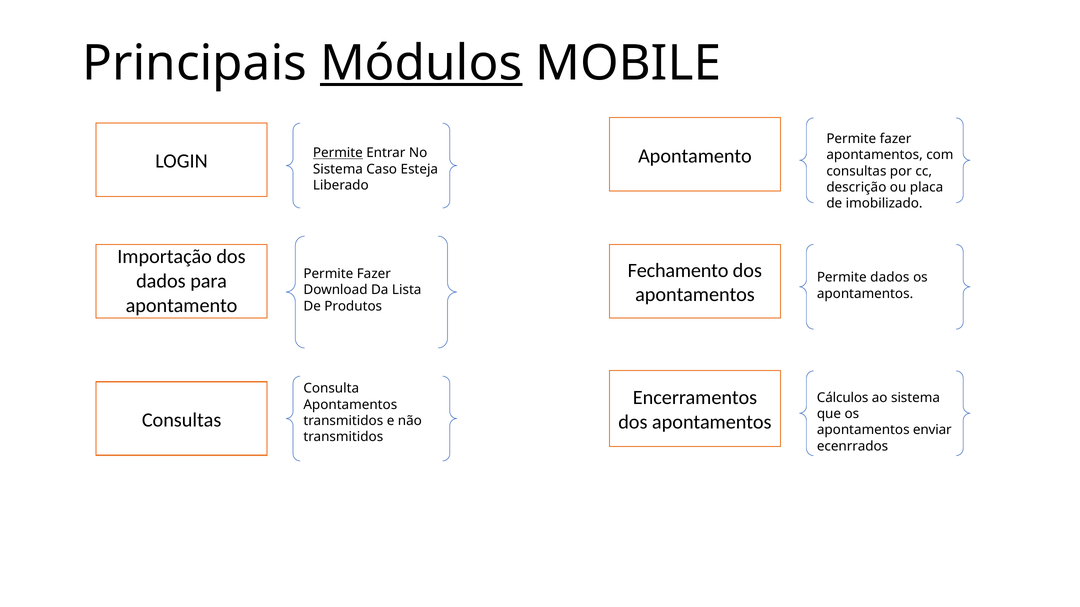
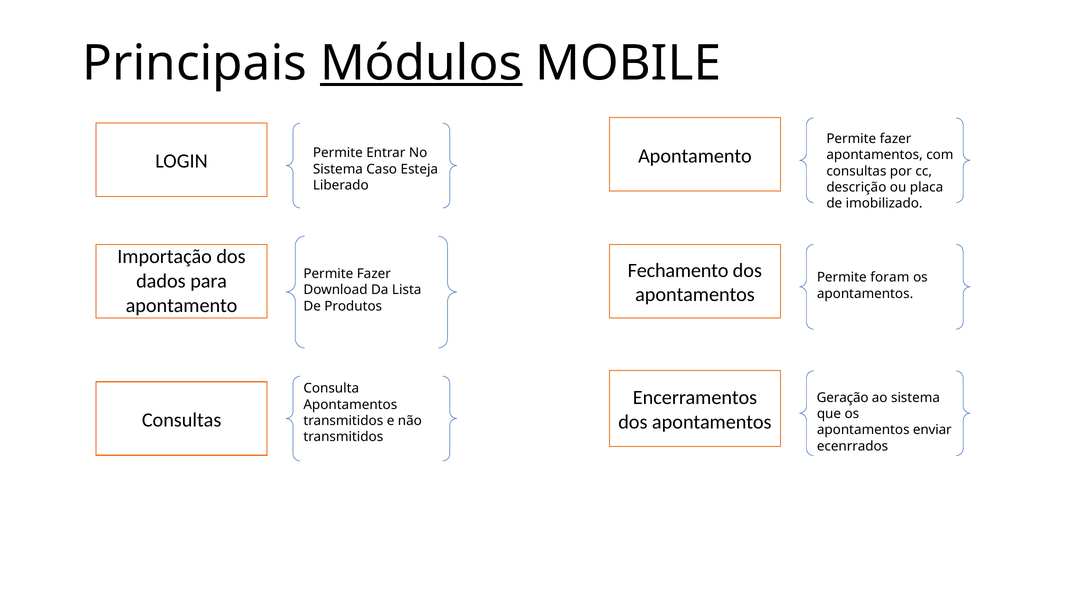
Permite at (338, 153) underline: present -> none
Permite dados: dados -> foram
Cálculos: Cálculos -> Geração
